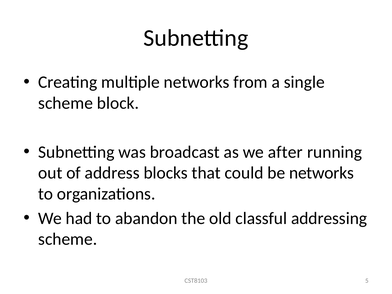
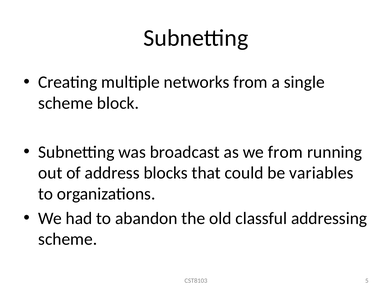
we after: after -> from
be networks: networks -> variables
